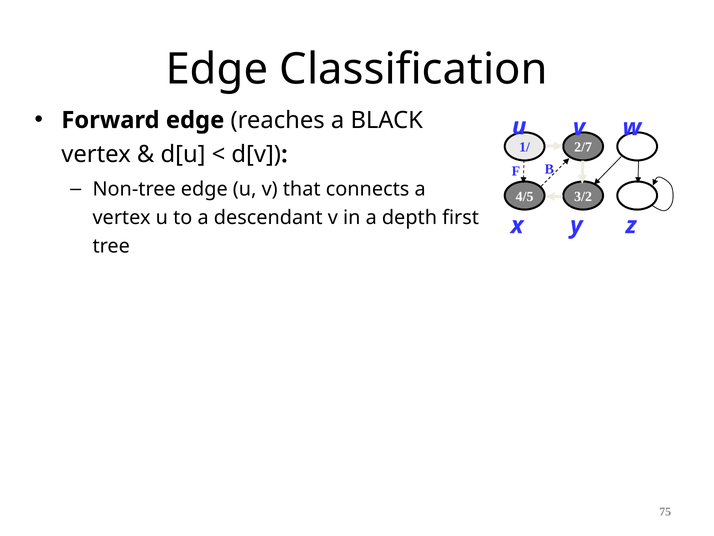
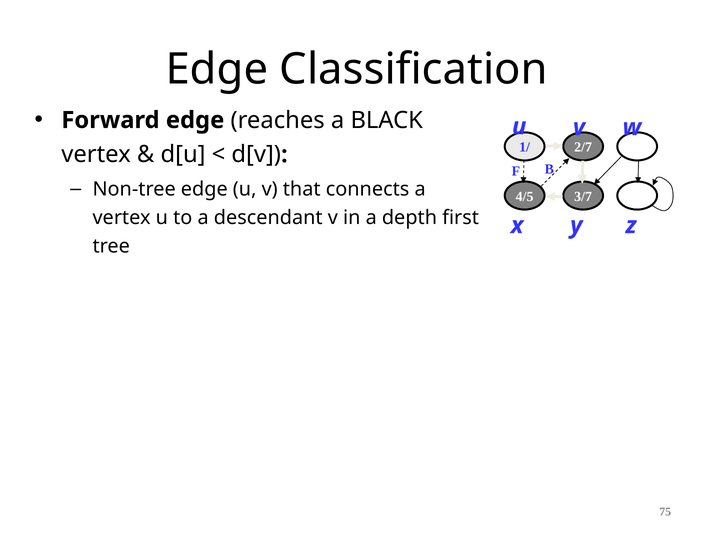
3/2: 3/2 -> 3/7
